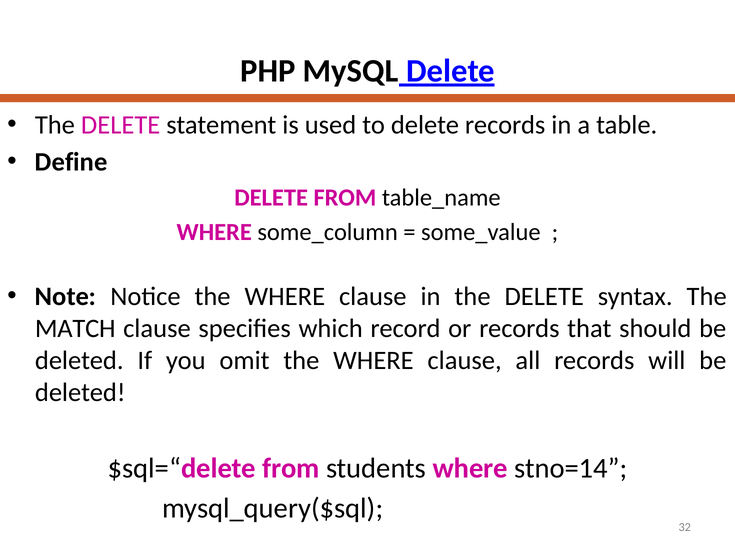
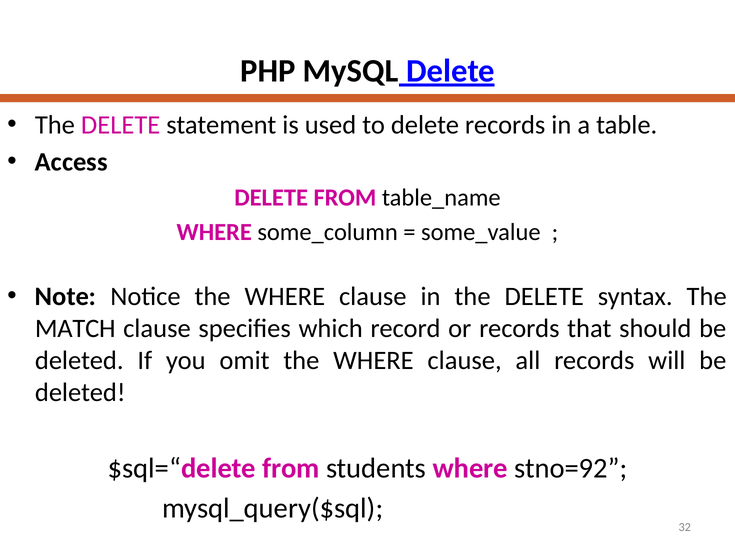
Define: Define -> Access
stno=14: stno=14 -> stno=92
